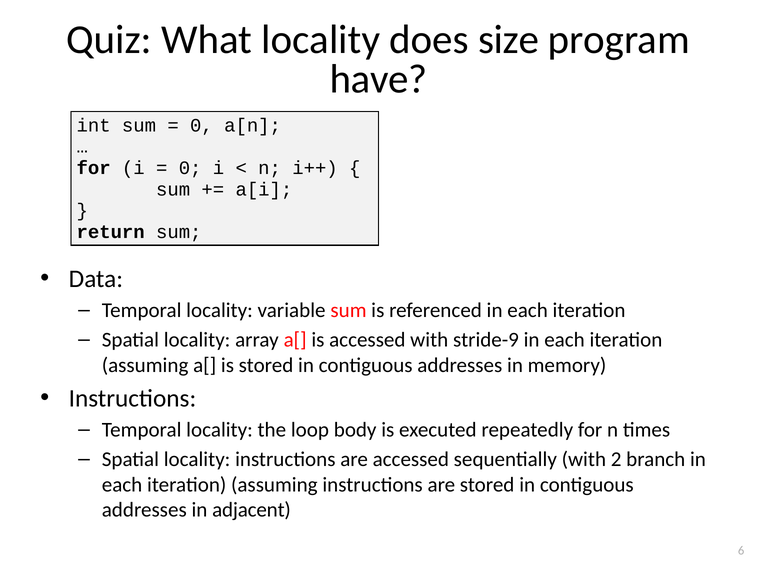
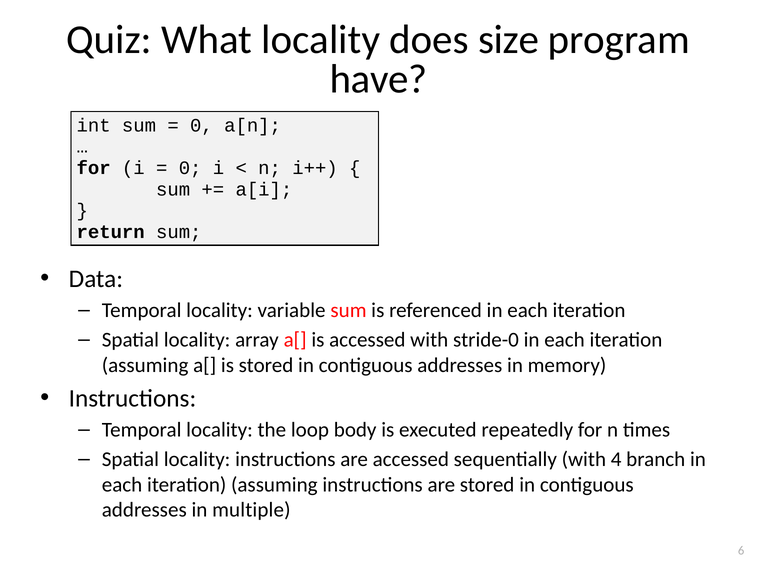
stride-9: stride-9 -> stride-0
2: 2 -> 4
adjacent: adjacent -> multiple
